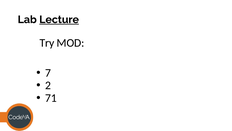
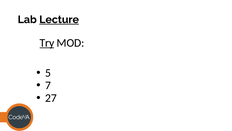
Try underline: none -> present
7: 7 -> 5
2: 2 -> 7
71: 71 -> 27
